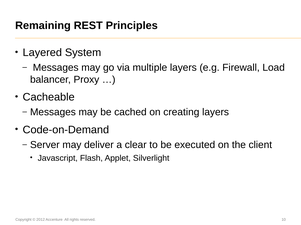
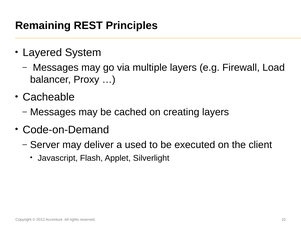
clear: clear -> used
